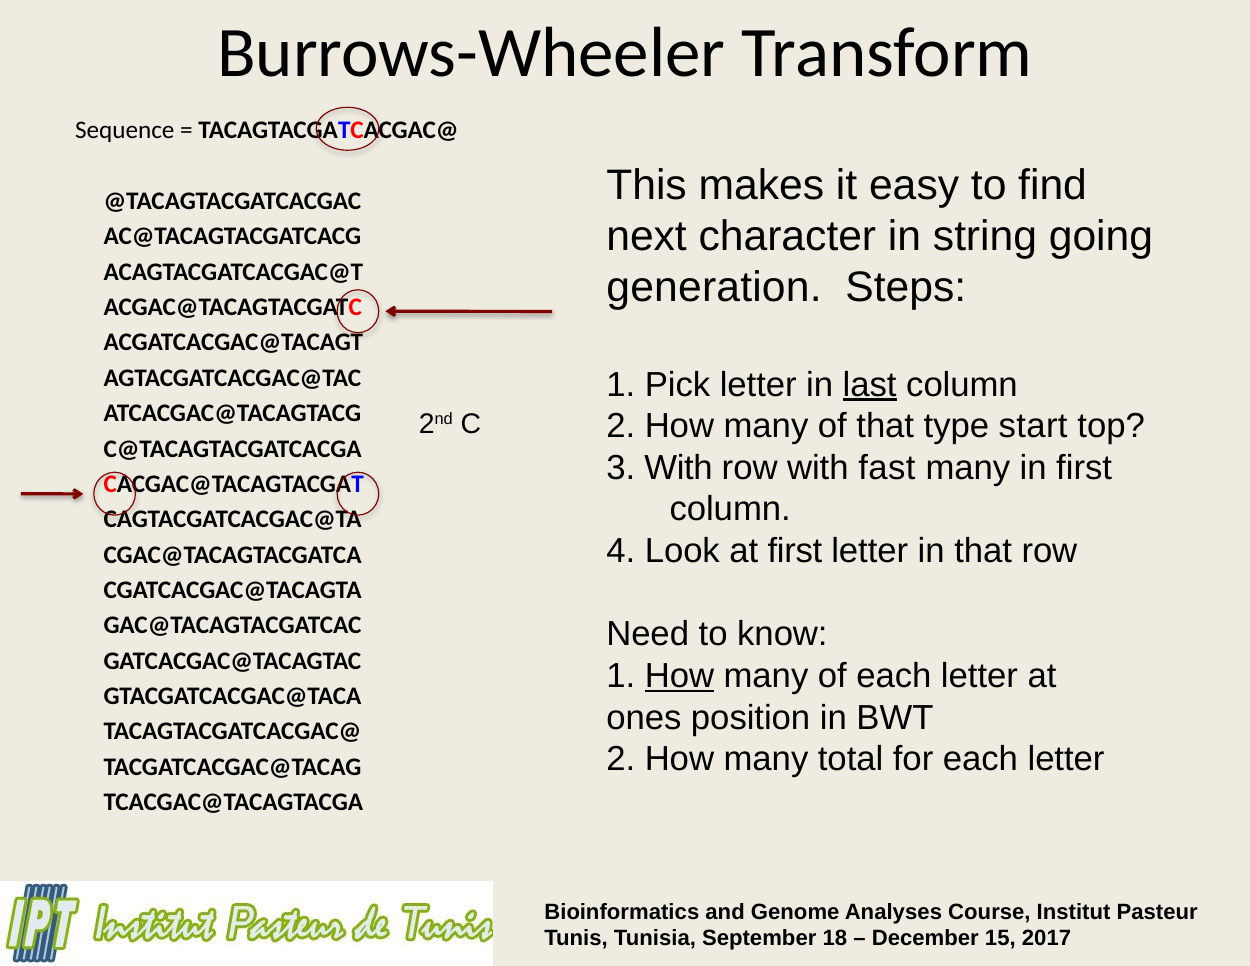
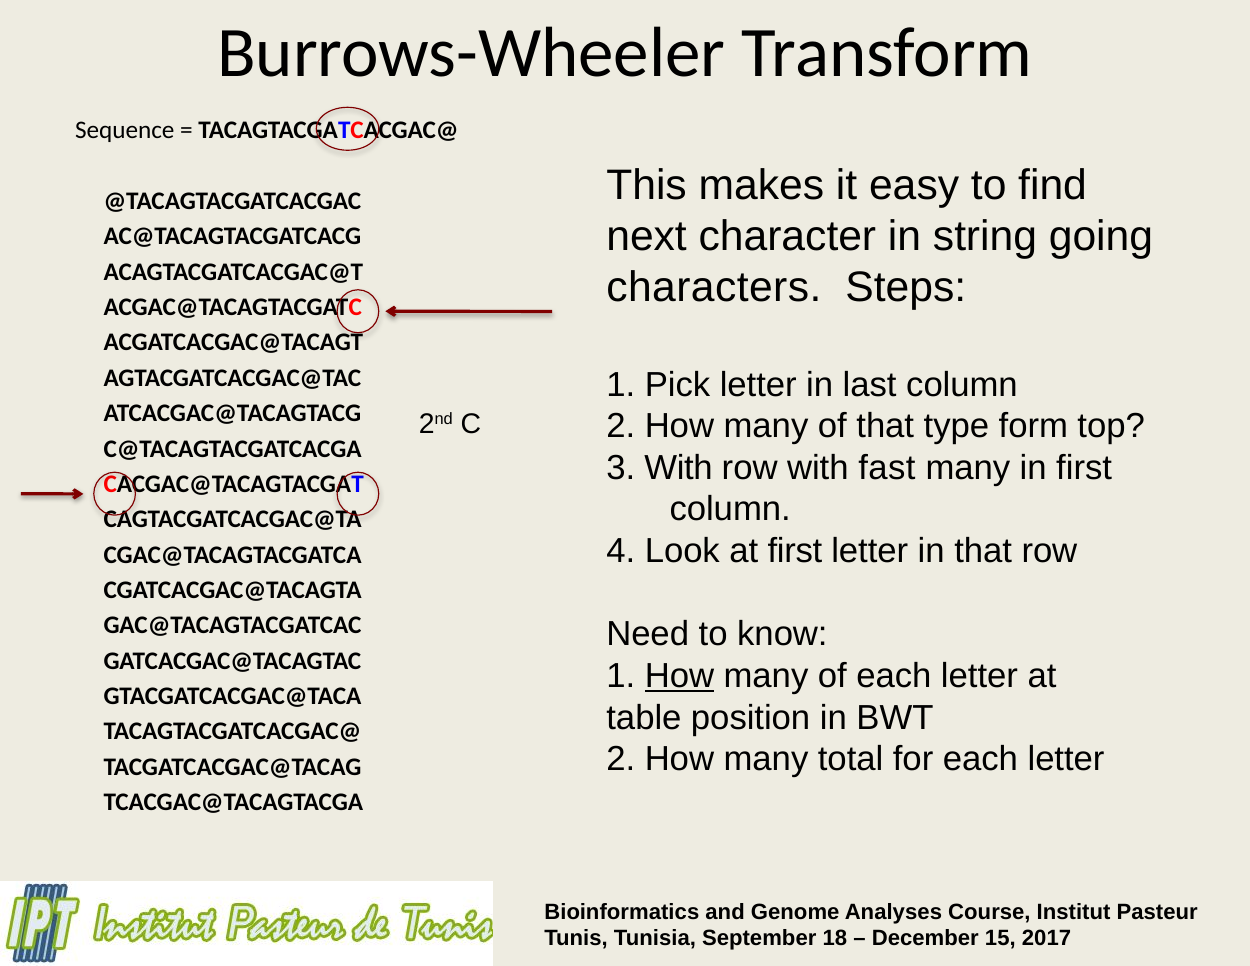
generation: generation -> characters
last underline: present -> none
start: start -> form
ones: ones -> table
